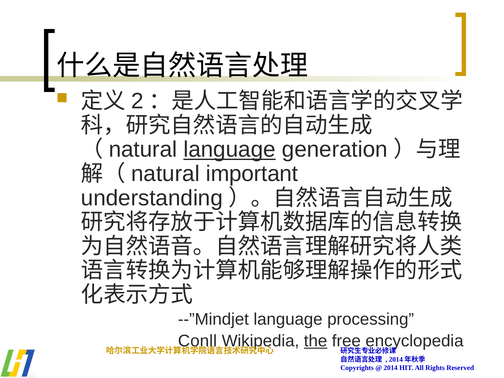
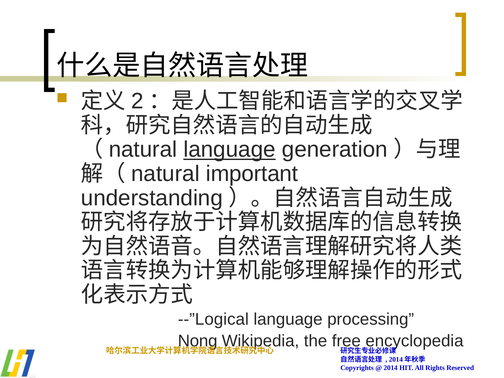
--”Mindjet: --”Mindjet -> --”Logical
Conll: Conll -> Nong
the underline: present -> none
